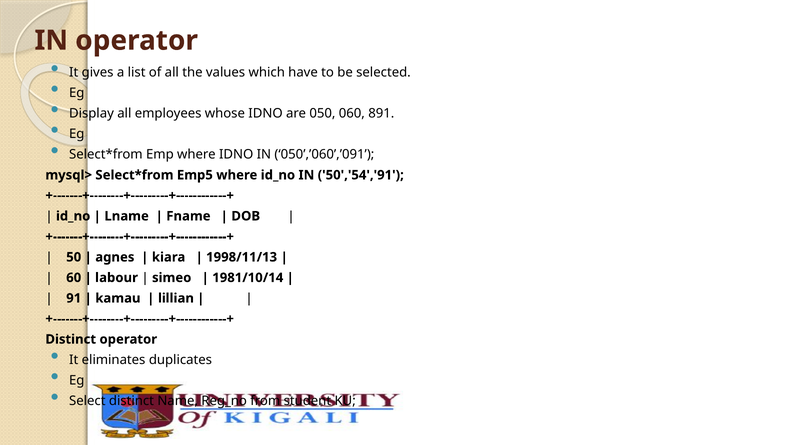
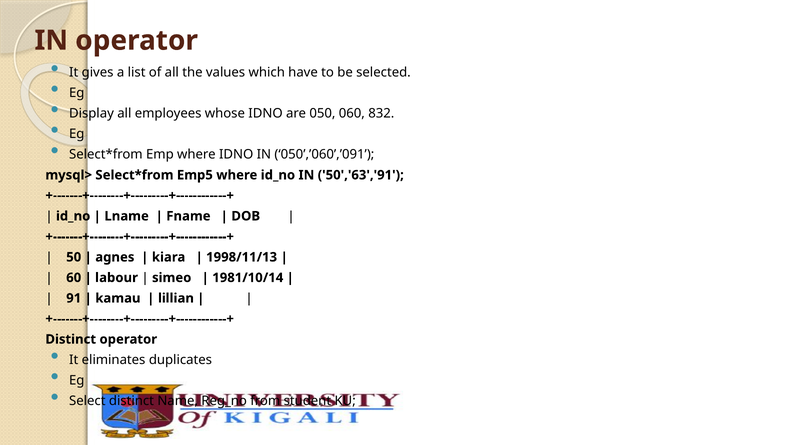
891: 891 -> 832
50','54','91: 50','54','91 -> 50','63','91
